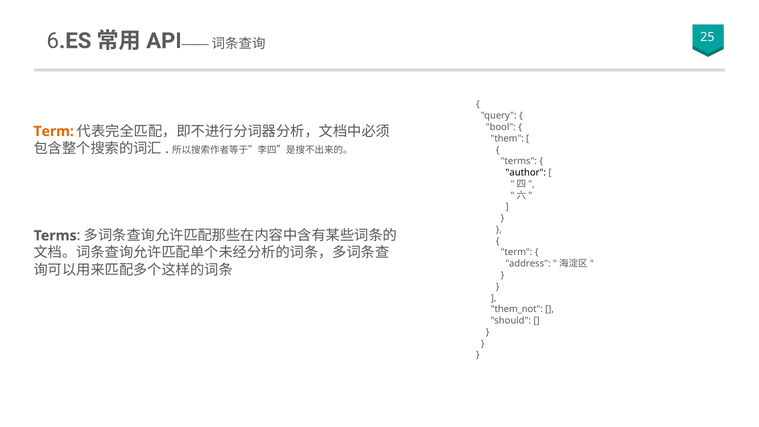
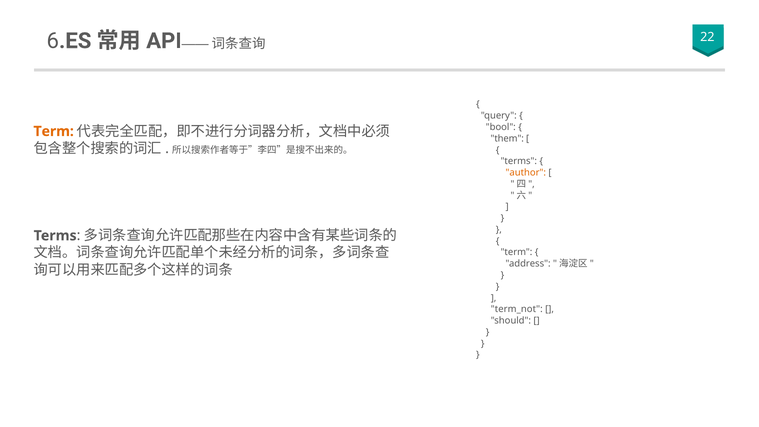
25: 25 -> 22
author colour: black -> orange
them_not: them_not -> term_not
